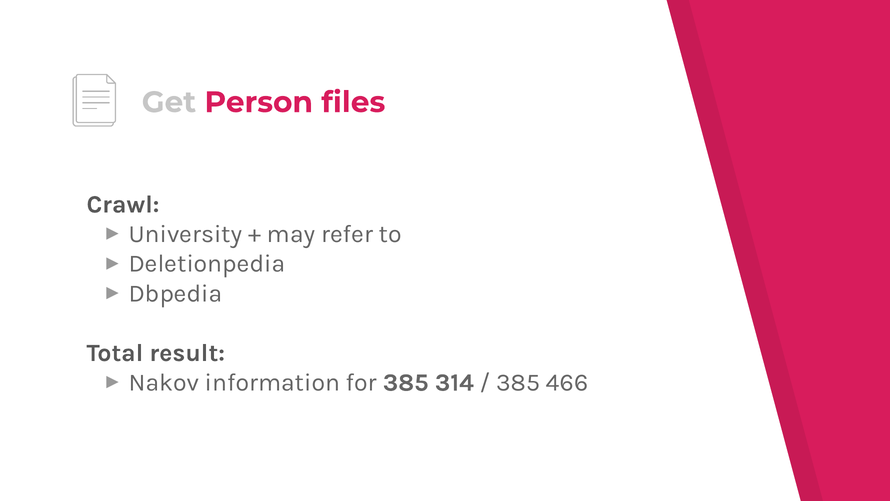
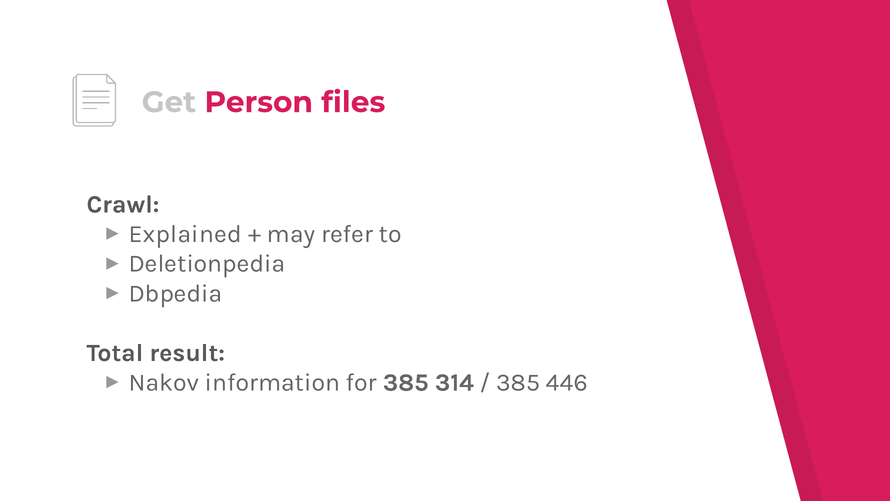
University: University -> Explained
466: 466 -> 446
